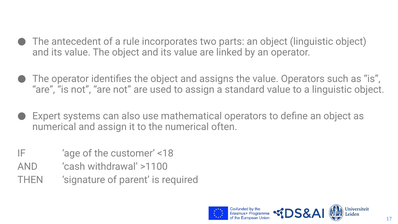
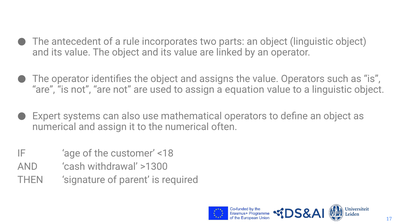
standard: standard -> equation
>1100: >1100 -> >1300
